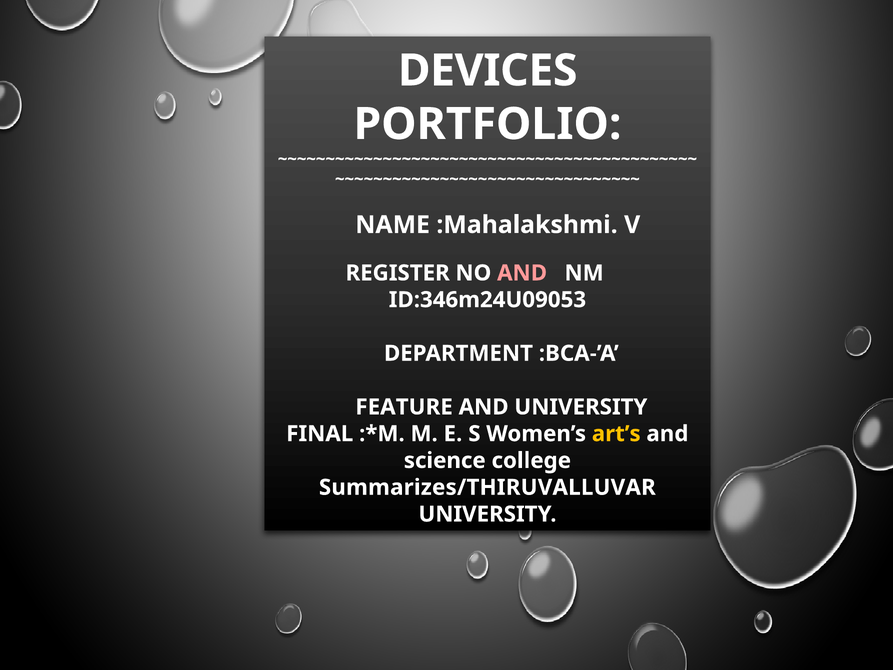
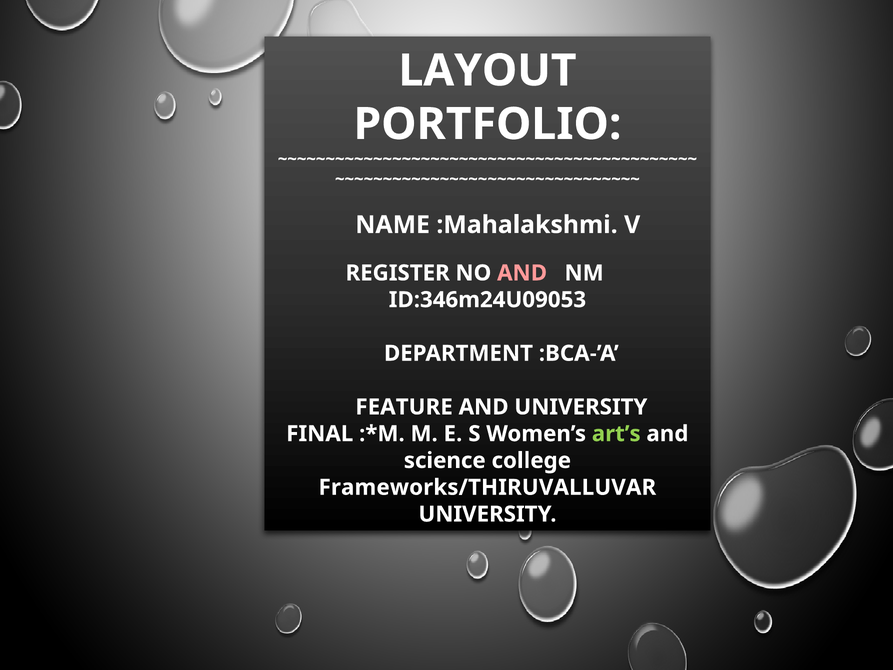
DEVICES: DEVICES -> LAYOUT
art’s colour: yellow -> light green
Summarizes/THIRUVALLUVAR: Summarizes/THIRUVALLUVAR -> Frameworks/THIRUVALLUVAR
